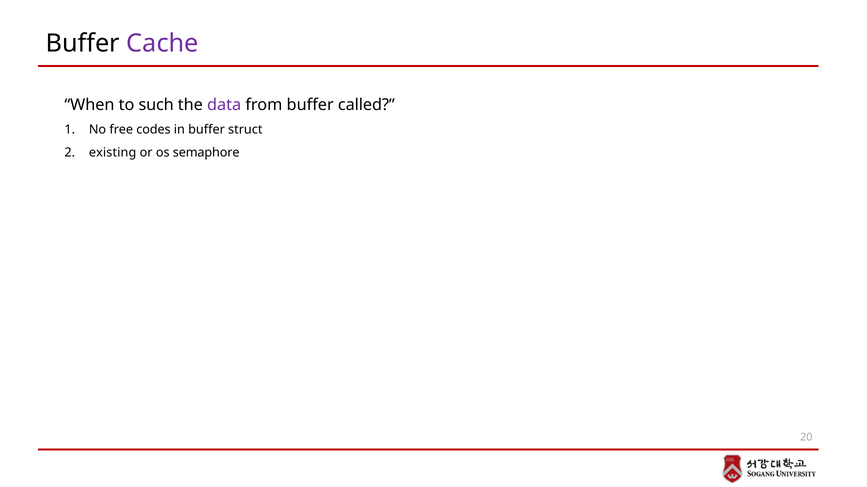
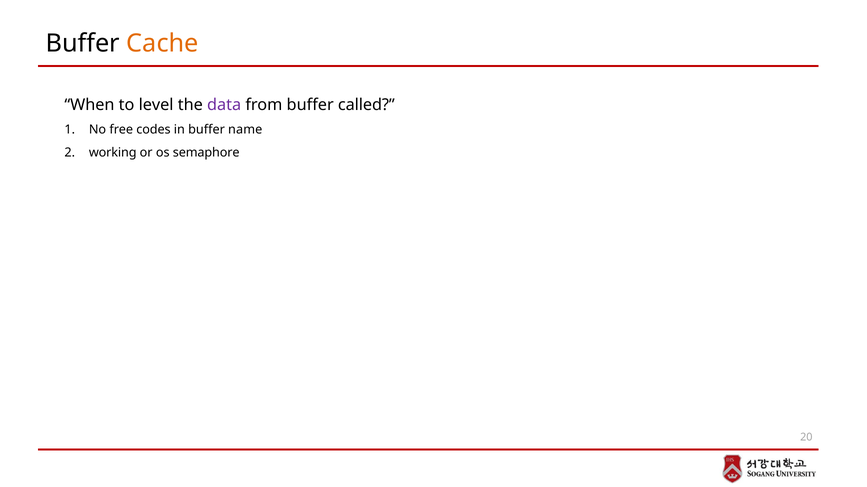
Cache colour: purple -> orange
such: such -> level
struct: struct -> name
existing: existing -> working
